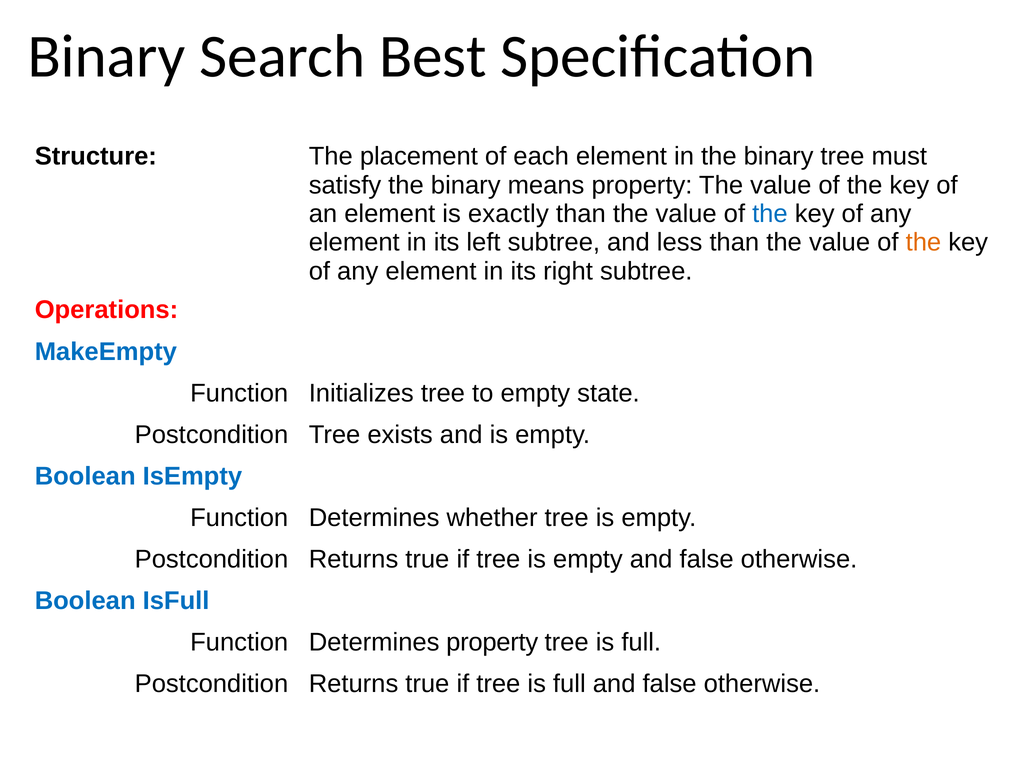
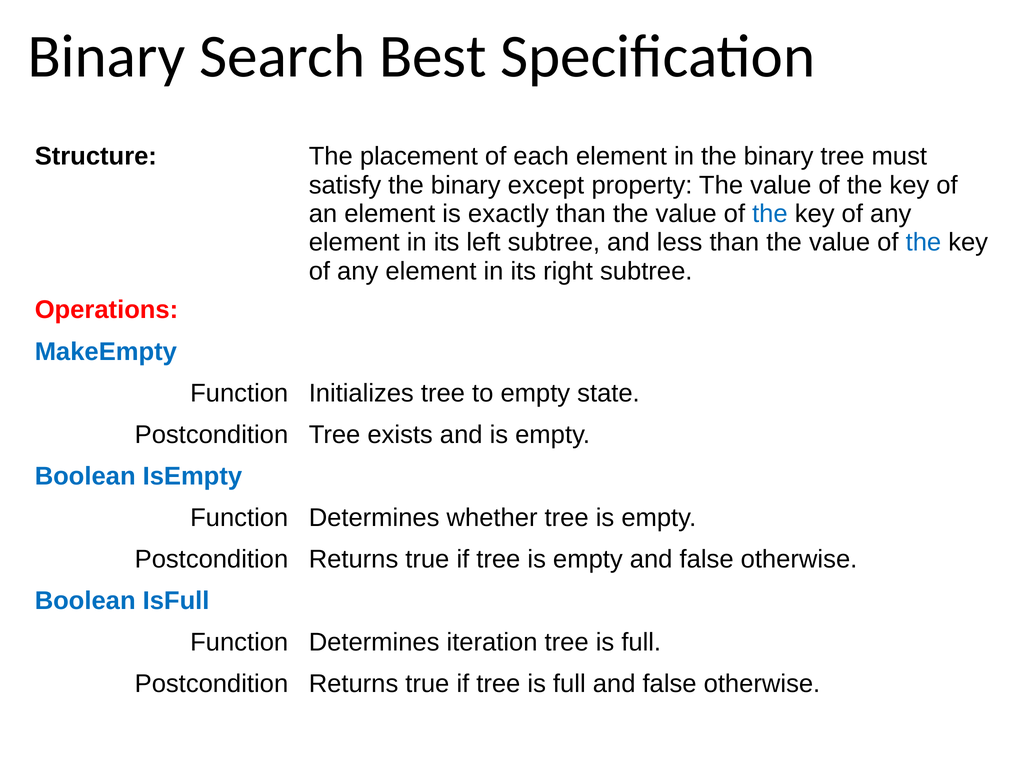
means: means -> except
the at (923, 242) colour: orange -> blue
Determines property: property -> iteration
